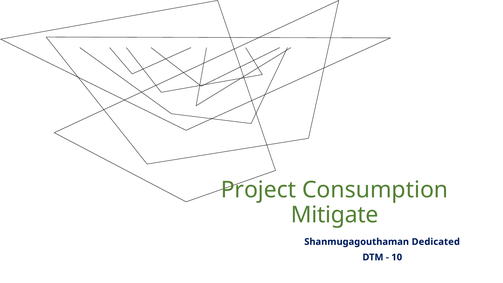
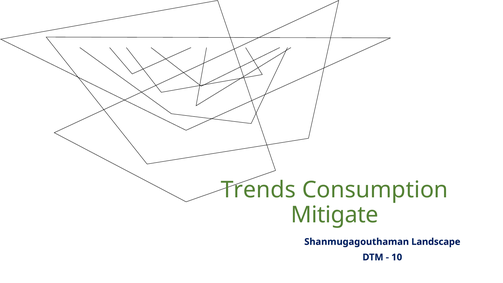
Project: Project -> Trends
Dedicated: Dedicated -> Landscape
